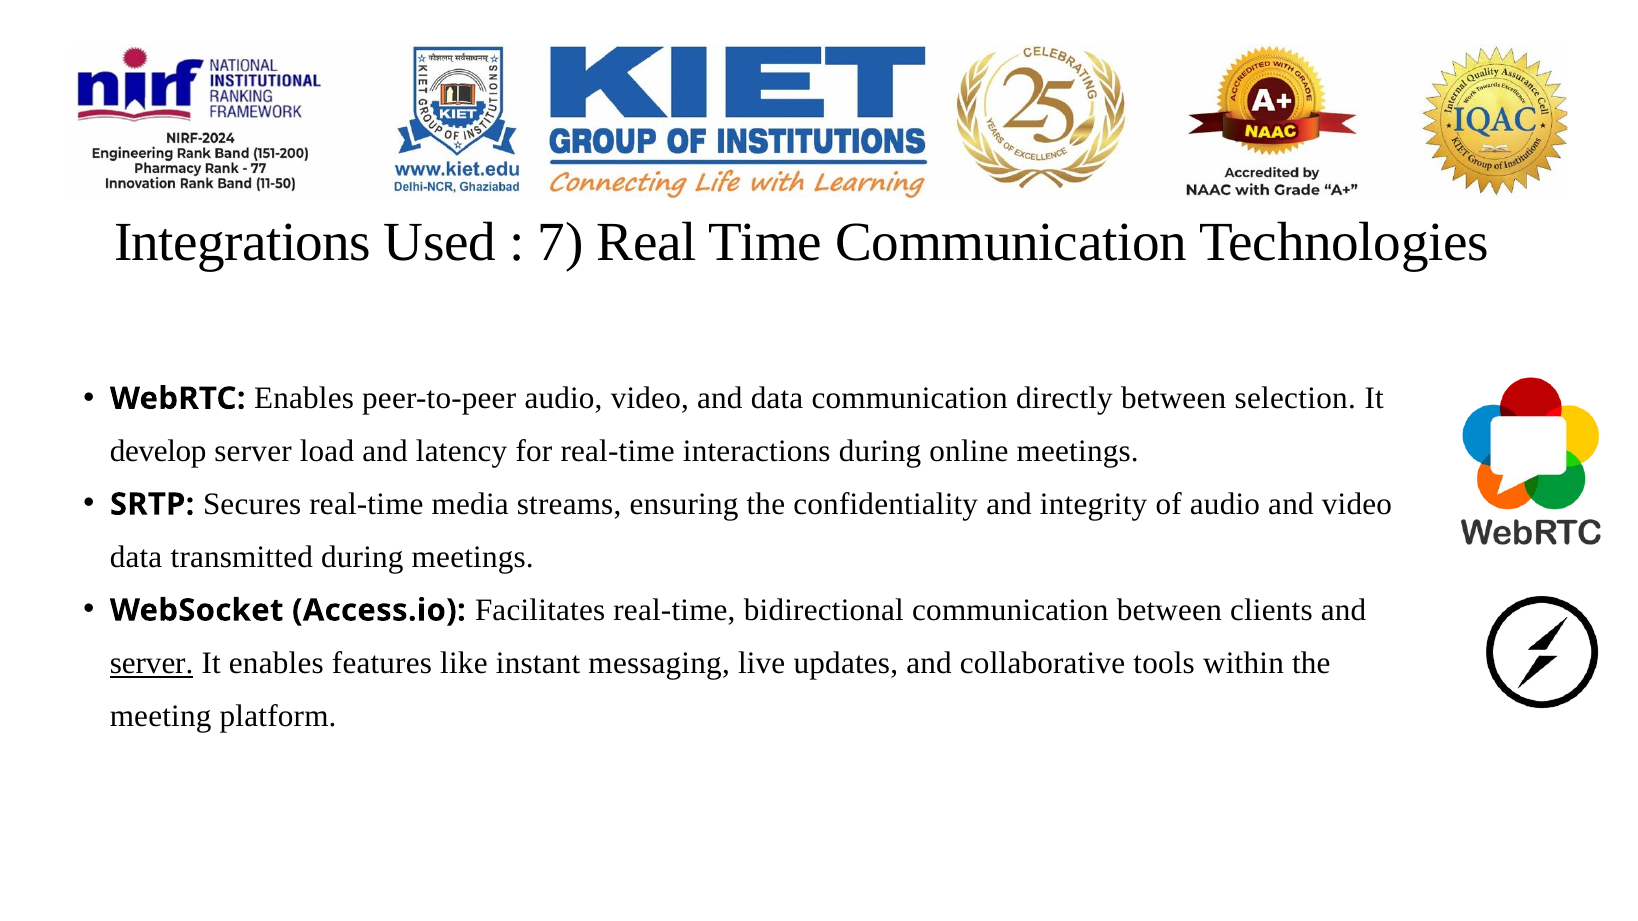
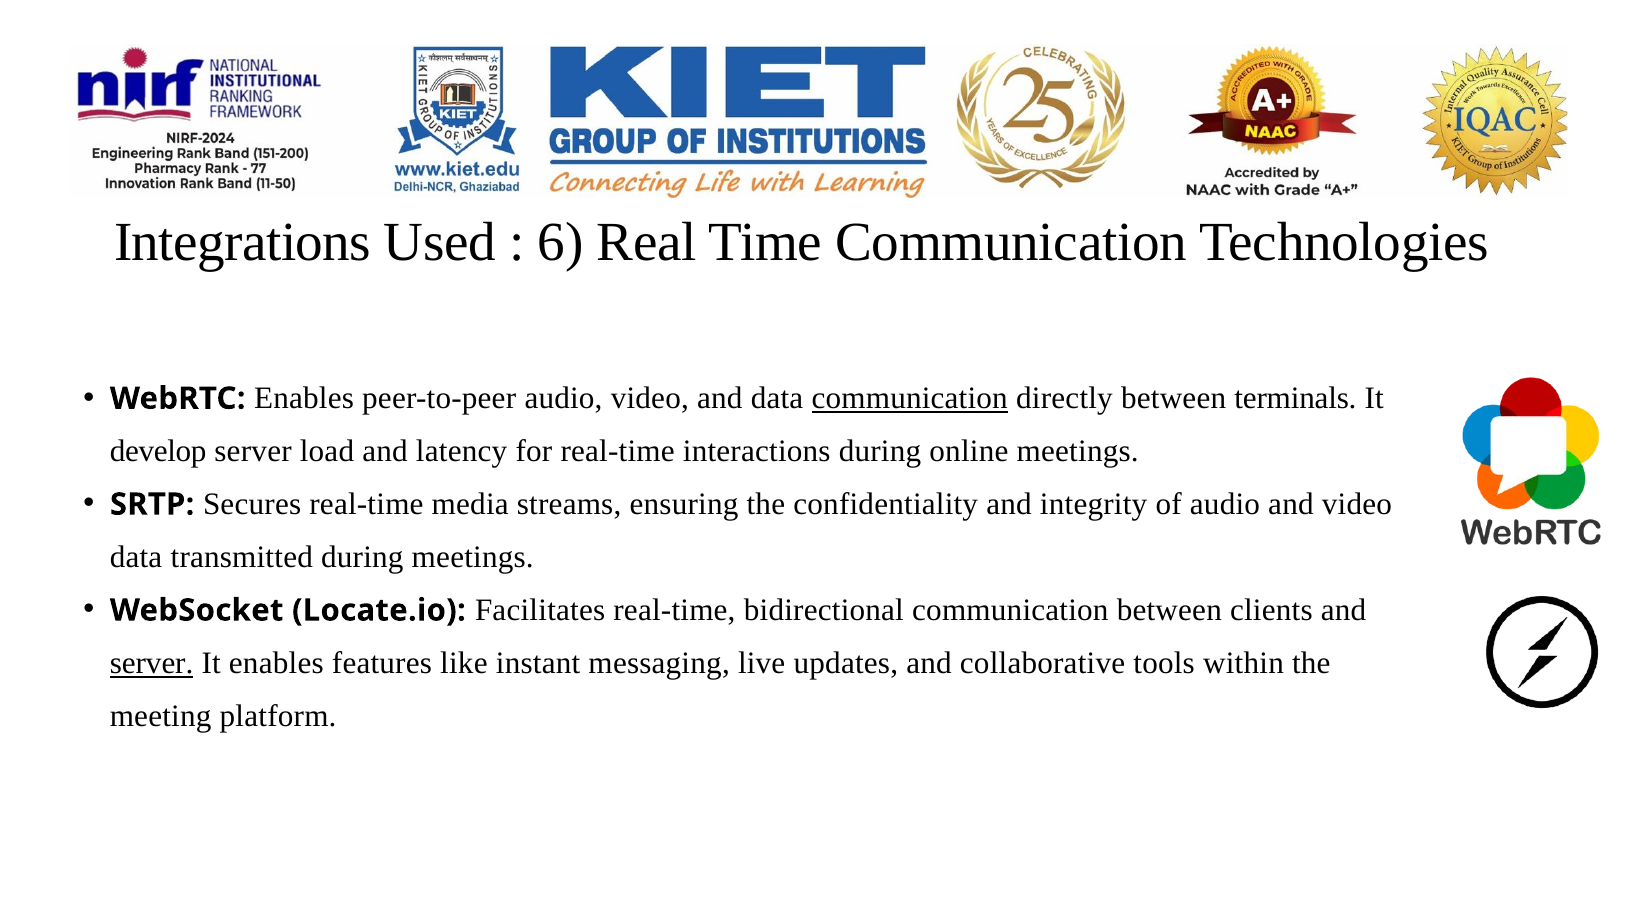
7: 7 -> 6
communication at (910, 399) underline: none -> present
selection: selection -> terminals
Access.io: Access.io -> Locate.io
